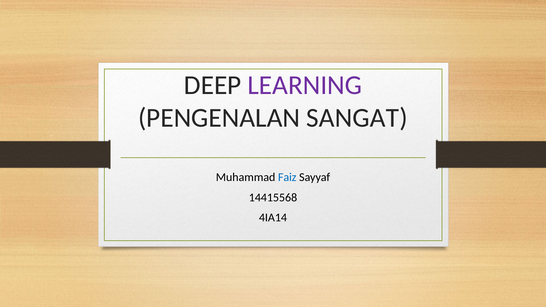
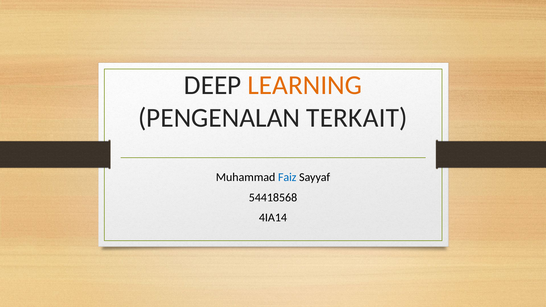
LEARNING colour: purple -> orange
SANGAT: SANGAT -> TERKAIT
14415568: 14415568 -> 54418568
